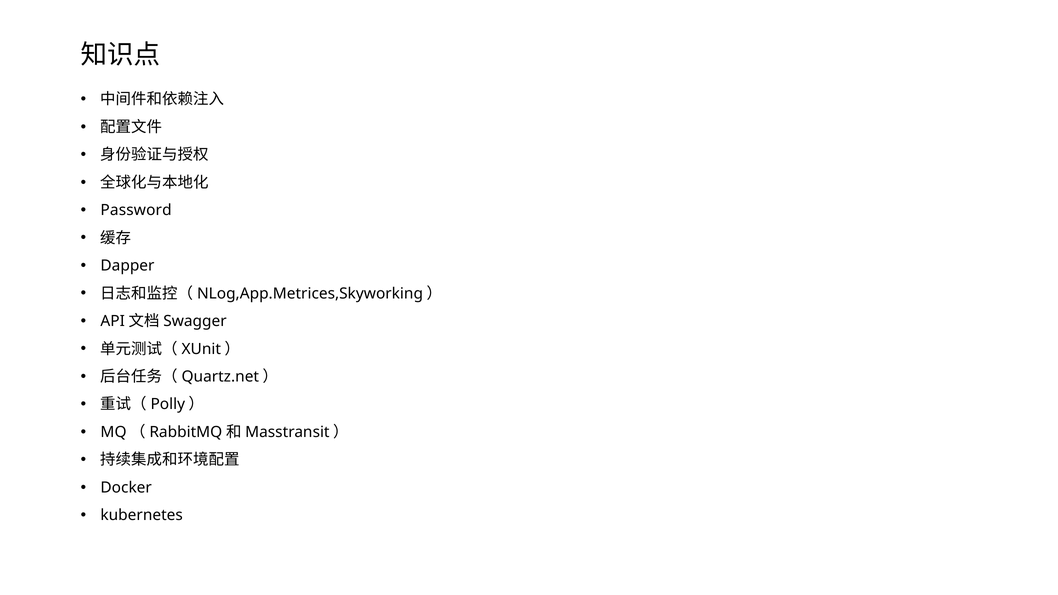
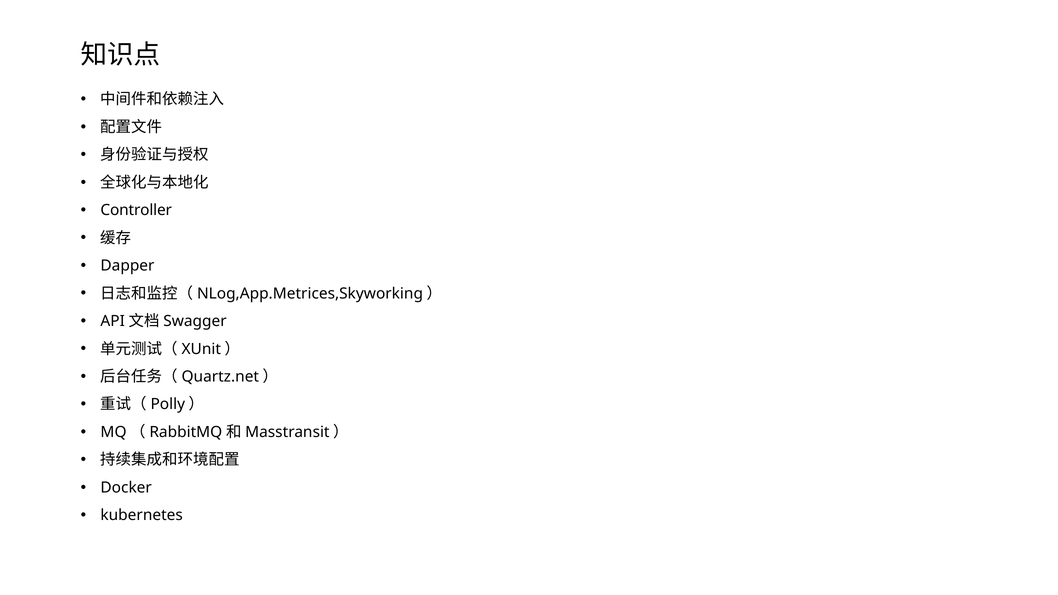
Password: Password -> Controller
